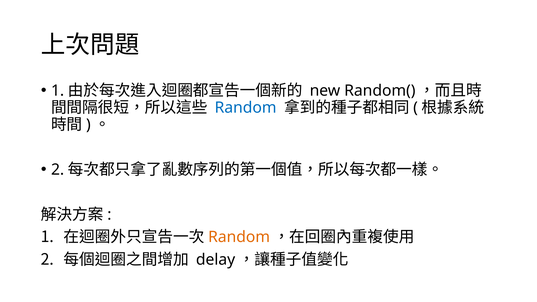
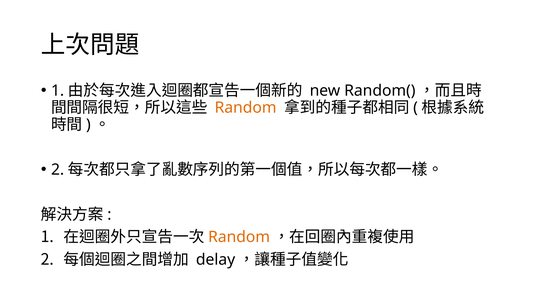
Random at (246, 108) colour: blue -> orange
